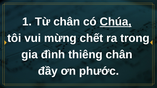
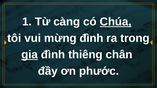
Từ chân: chân -> càng
mừng chết: chết -> đình
gia underline: none -> present
